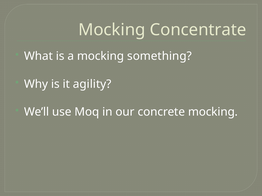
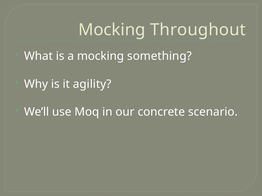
Concentrate: Concentrate -> Throughout
concrete mocking: mocking -> scenario
